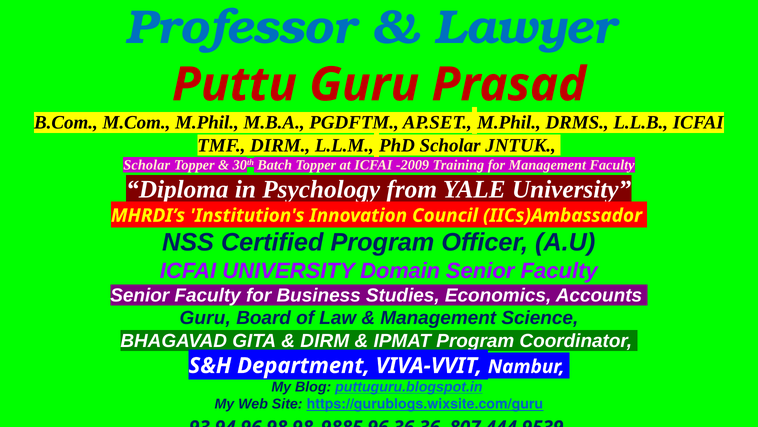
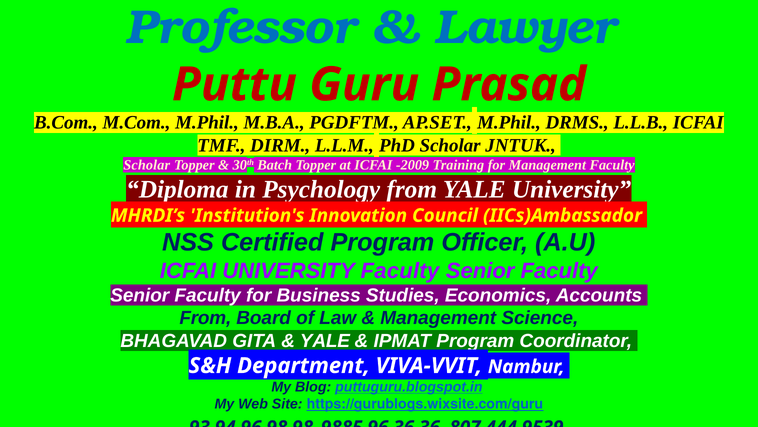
UNIVERSITY Domain: Domain -> Faculty
Guru at (205, 318): Guru -> From
DIRM at (325, 340): DIRM -> YALE
